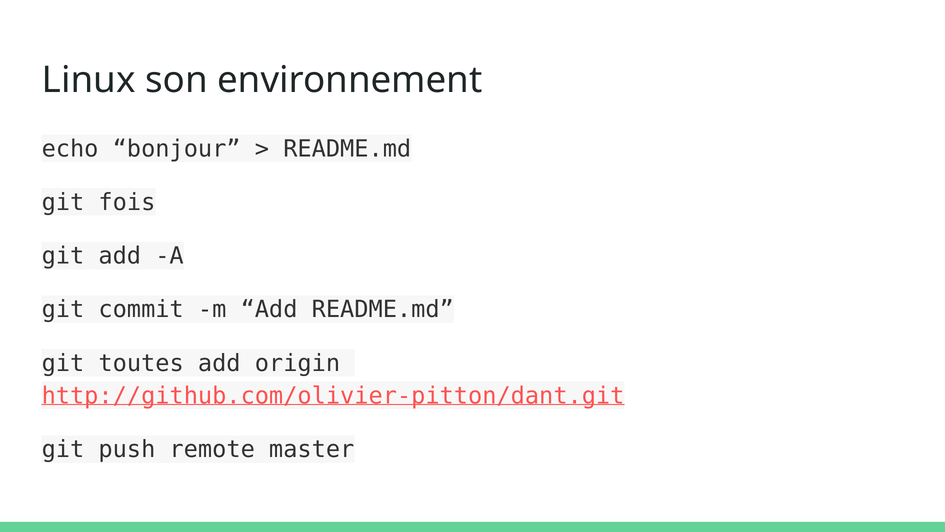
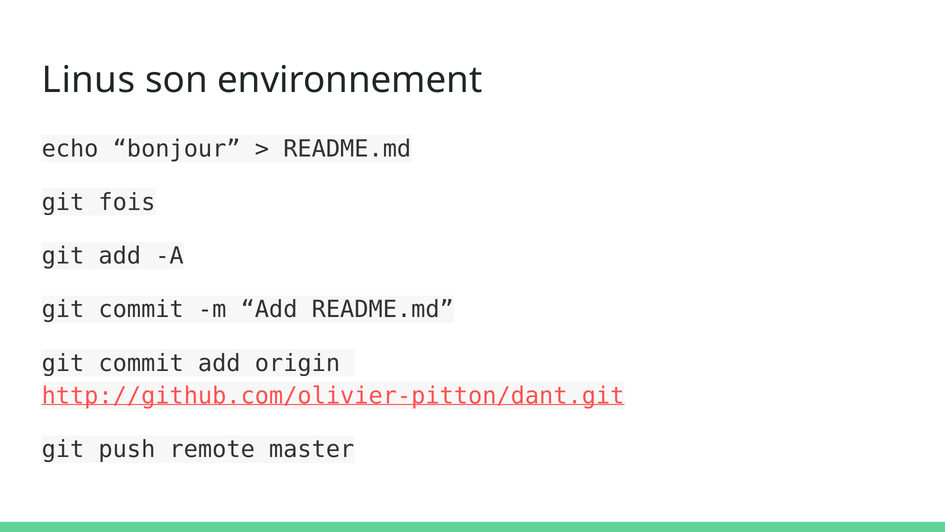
Linux: Linux -> Linus
toutes at (141, 363): toutes -> commit
